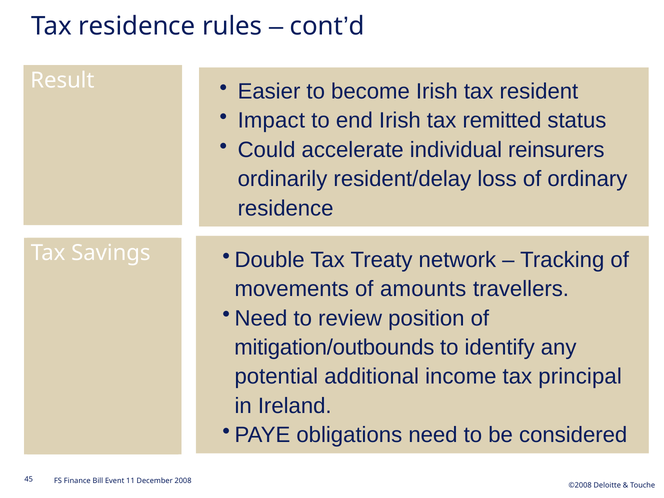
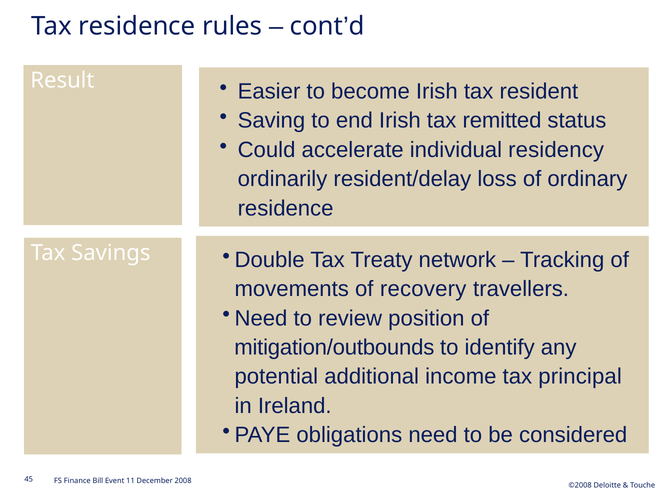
Impact: Impact -> Saving
reinsurers: reinsurers -> residency
amounts: amounts -> recovery
